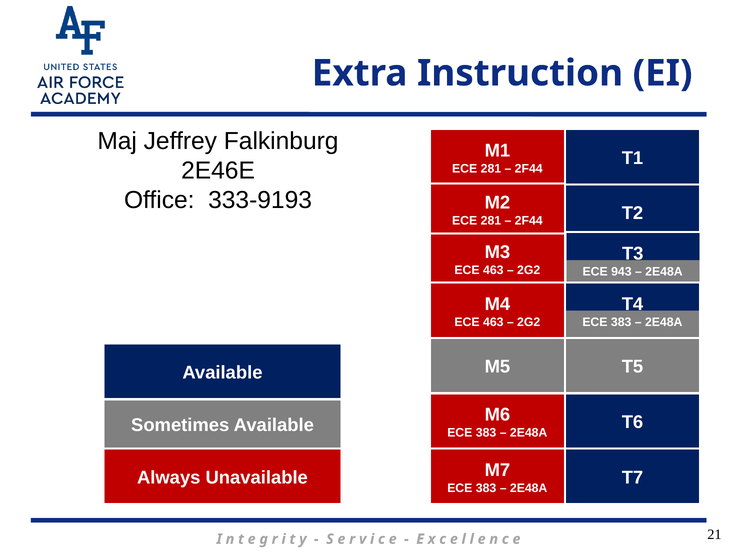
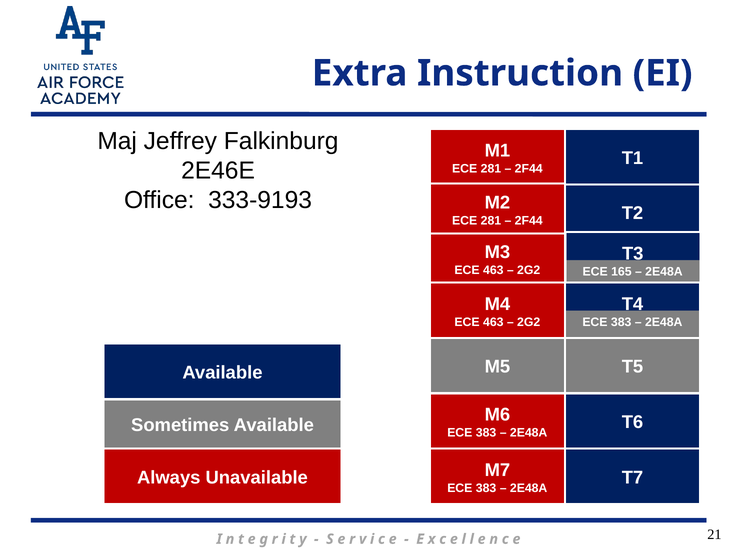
943: 943 -> 165
